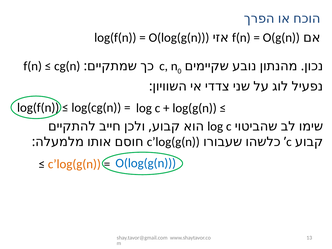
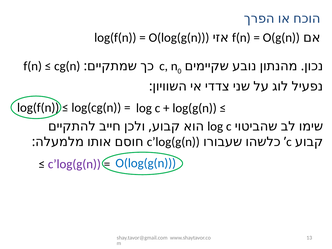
c’log(g(n at (74, 164) colour: orange -> purple
